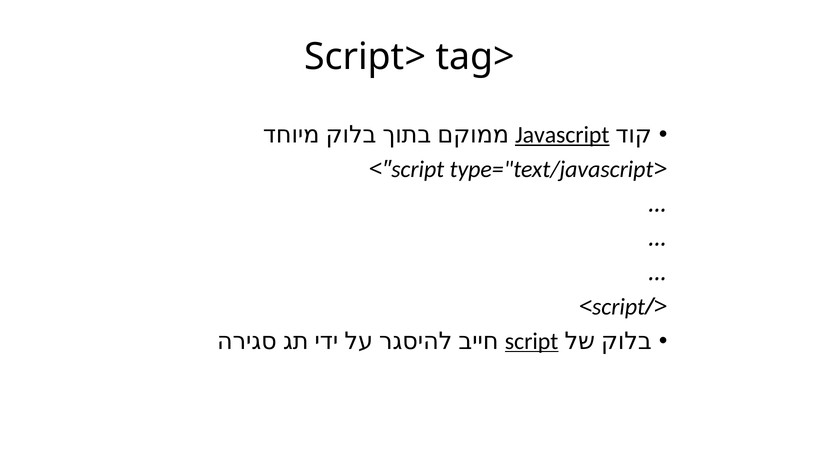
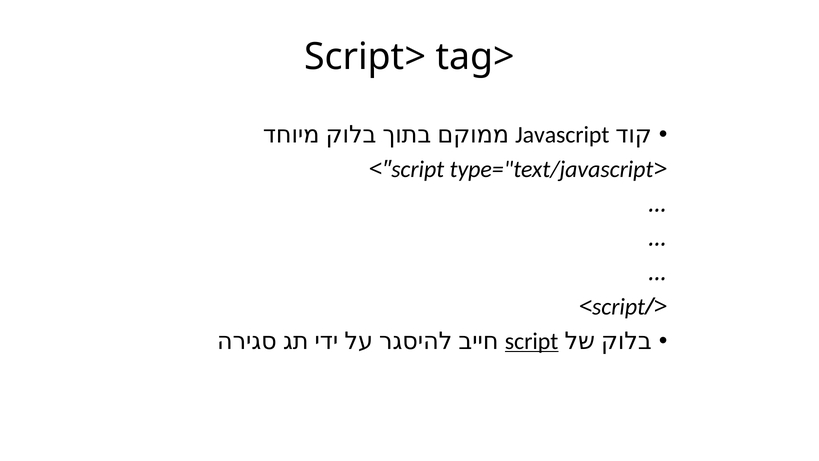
Javascript underline: present -> none
